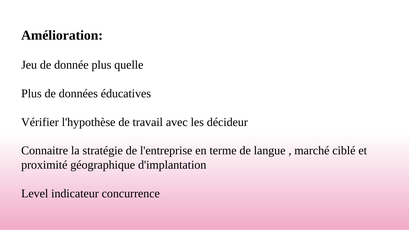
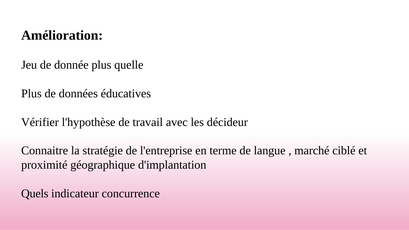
Level: Level -> Quels
